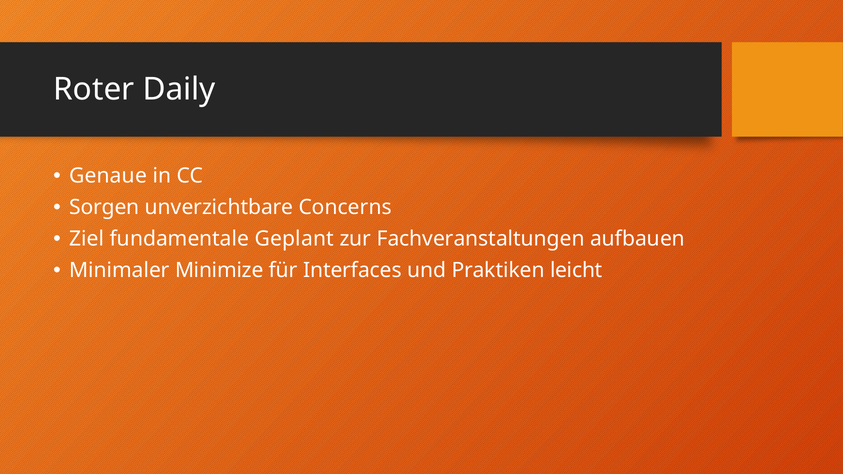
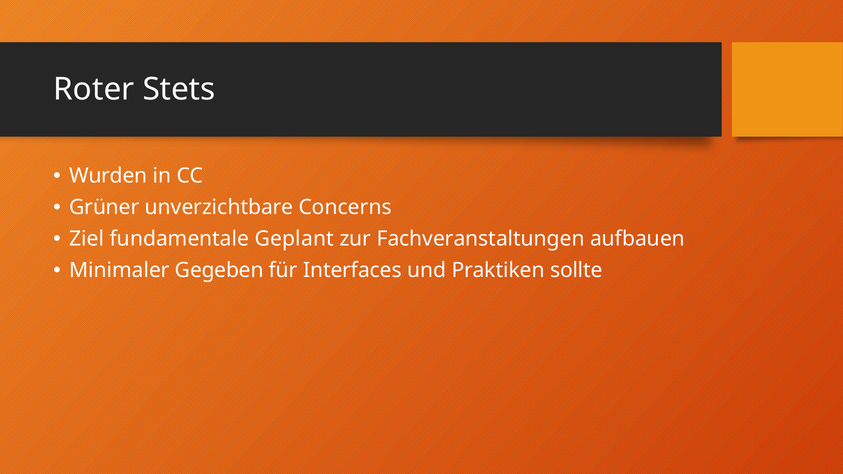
Daily: Daily -> Stets
Genaue: Genaue -> Wurden
Sorgen: Sorgen -> Grüner
Minimize: Minimize -> Gegeben
leicht: leicht -> sollte
